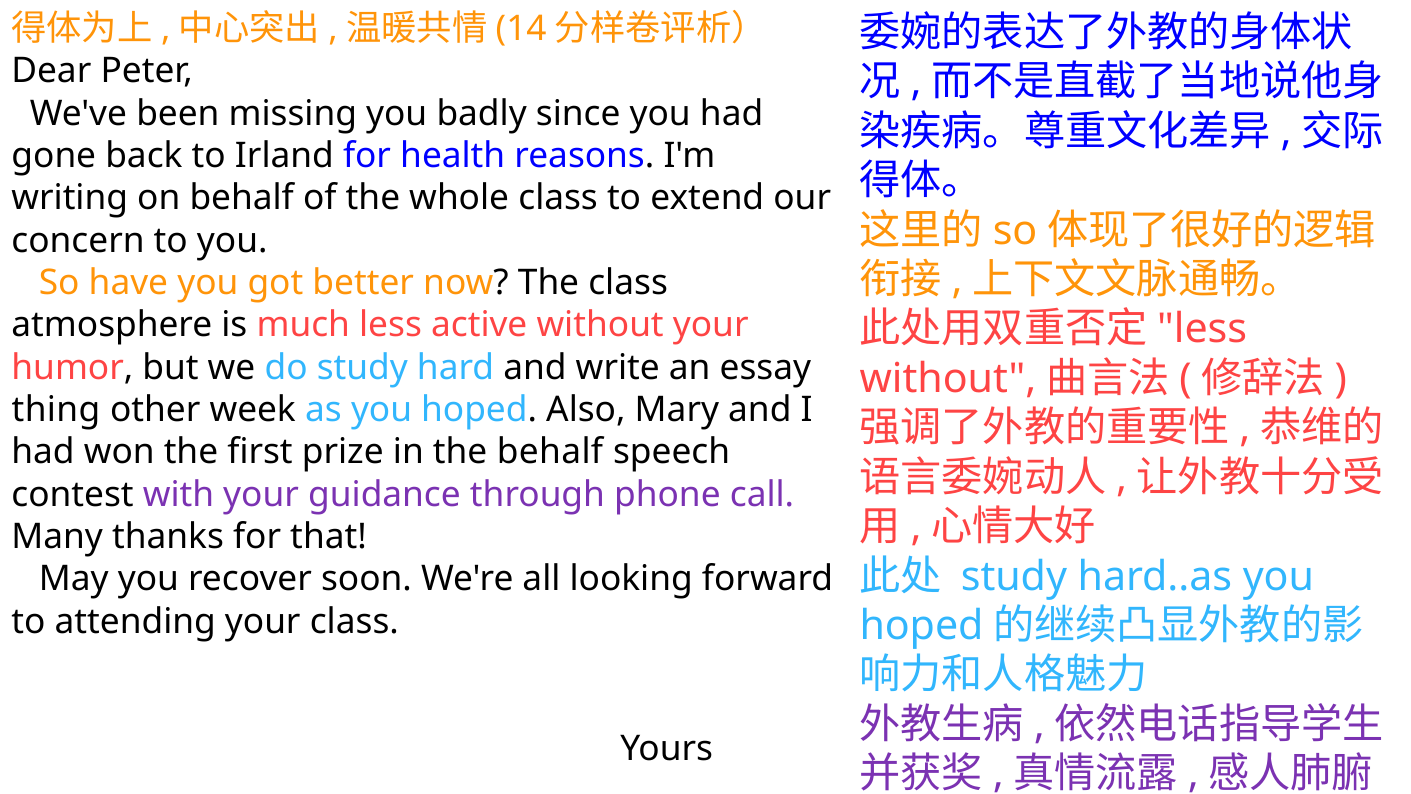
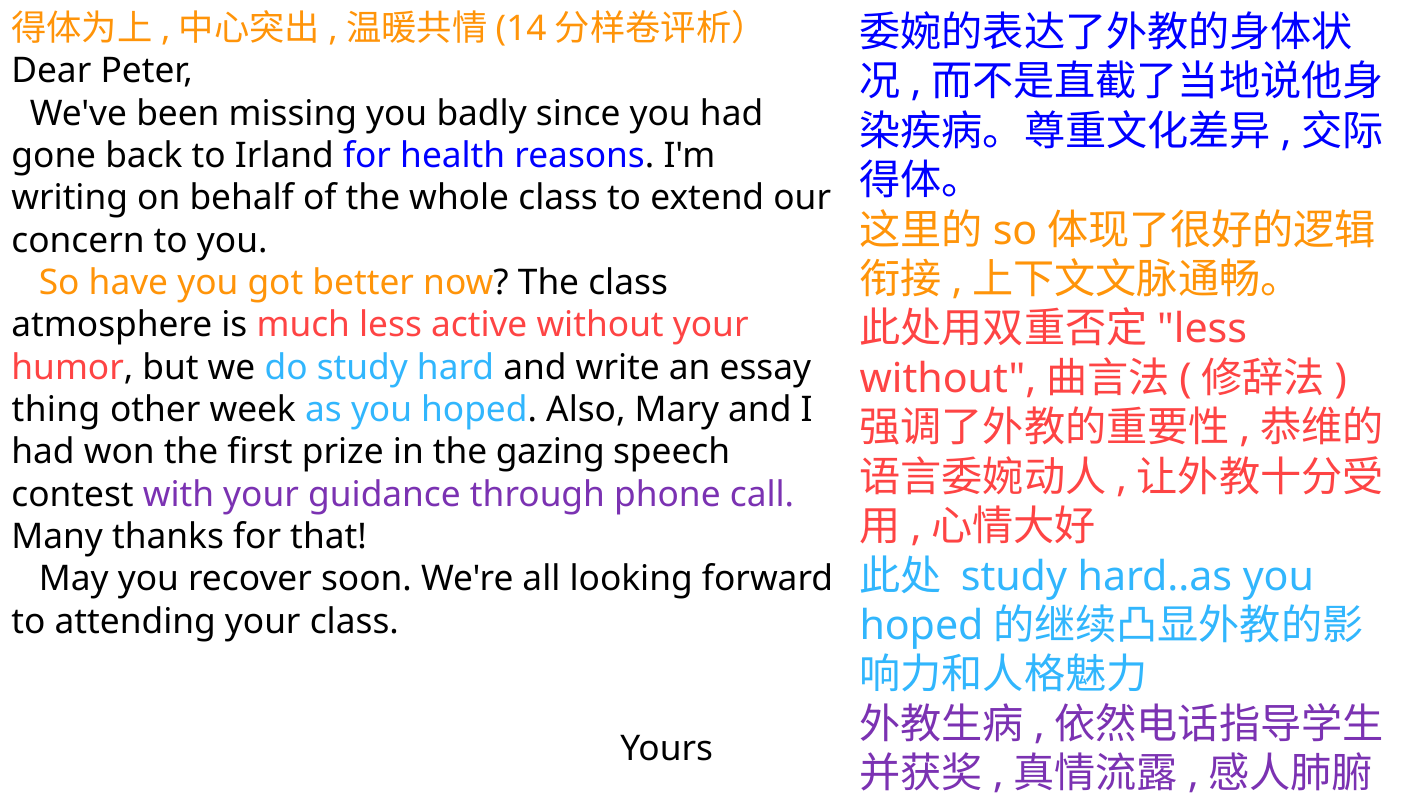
the behalf: behalf -> gazing
